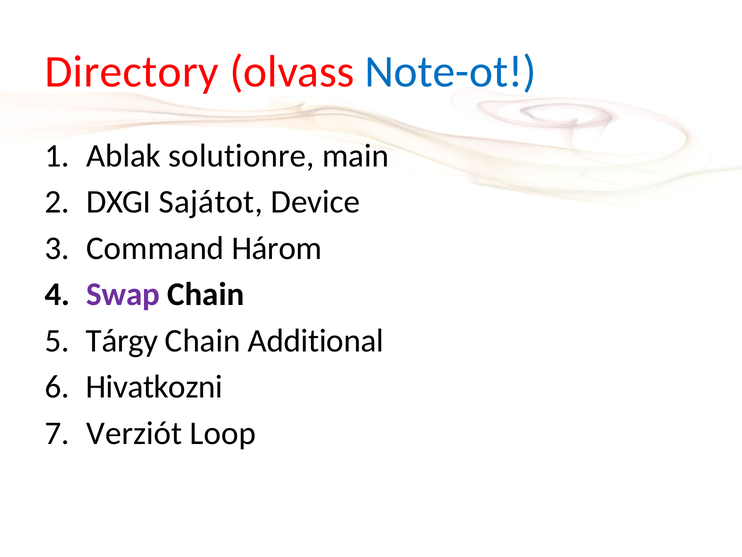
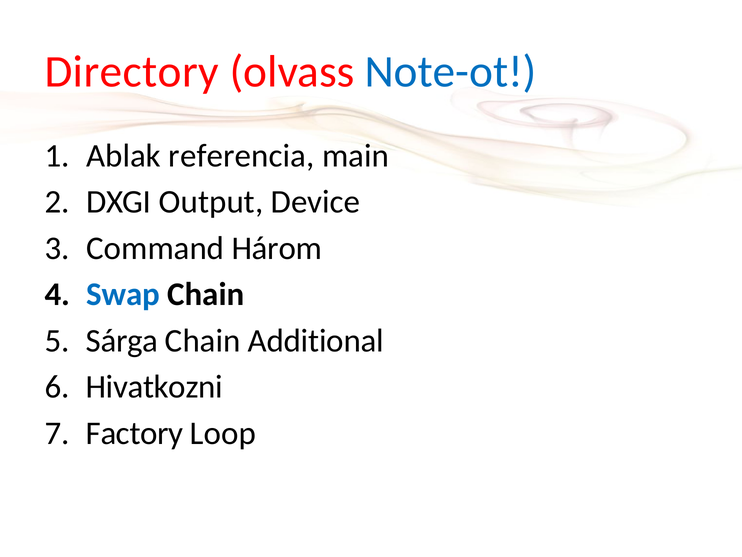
solutionre: solutionre -> referencia
Sajátot: Sajátot -> Output
Swap colour: purple -> blue
Tárgy: Tárgy -> Sárga
Verziót: Verziót -> Factory
